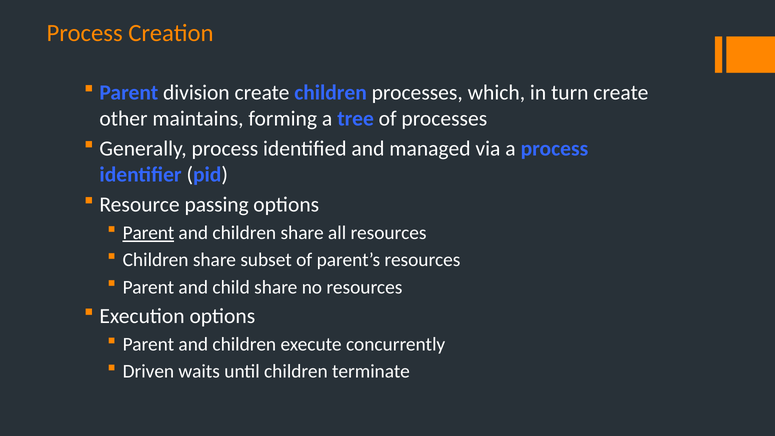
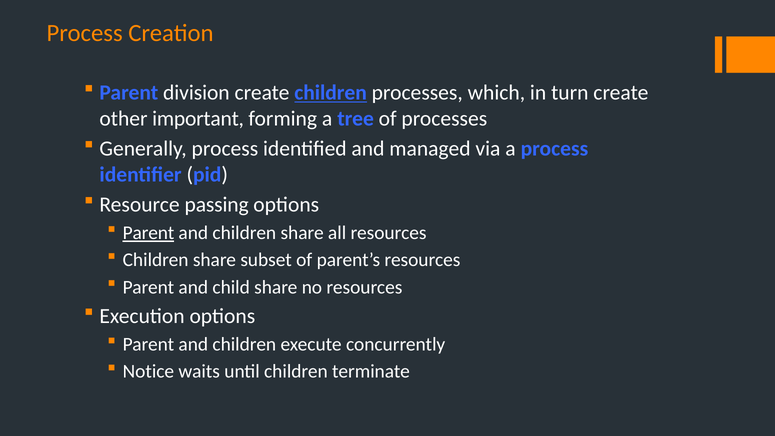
children at (331, 93) underline: none -> present
maintains: maintains -> important
Driven: Driven -> Notice
